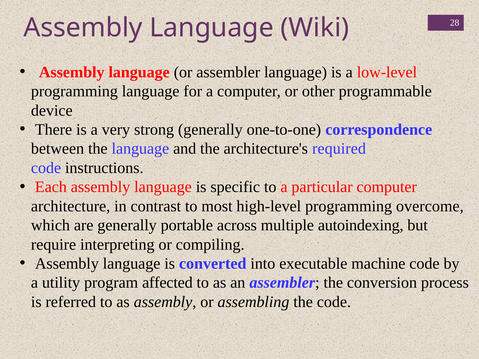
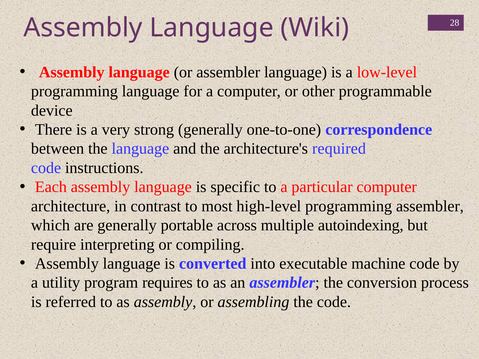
programming overcome: overcome -> assembler
affected: affected -> requires
